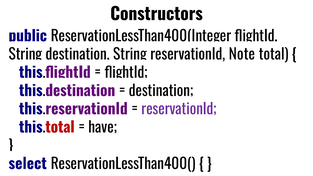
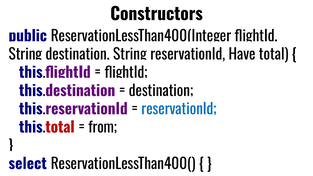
Note: Note -> Have
reservationId at (179, 109) colour: purple -> blue
have: have -> from
